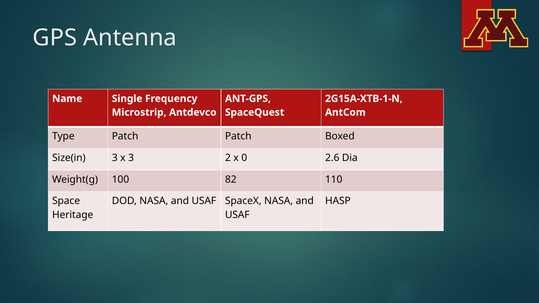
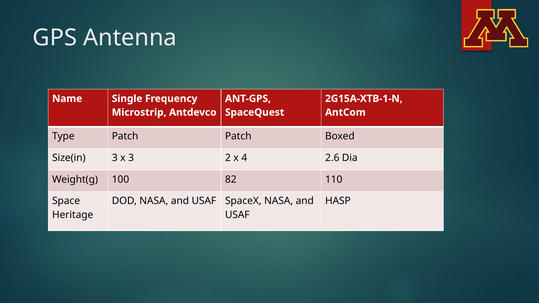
0: 0 -> 4
